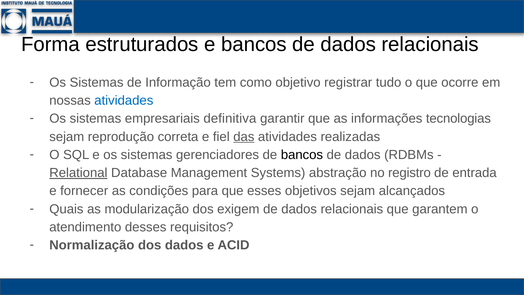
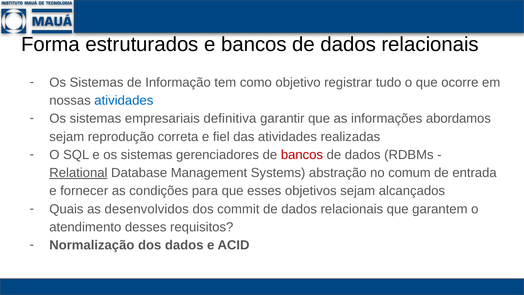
tecnologias: tecnologias -> abordamos
das underline: present -> none
bancos at (302, 155) colour: black -> red
registro: registro -> comum
modularização: modularização -> desenvolvidos
exigem: exigem -> commit
